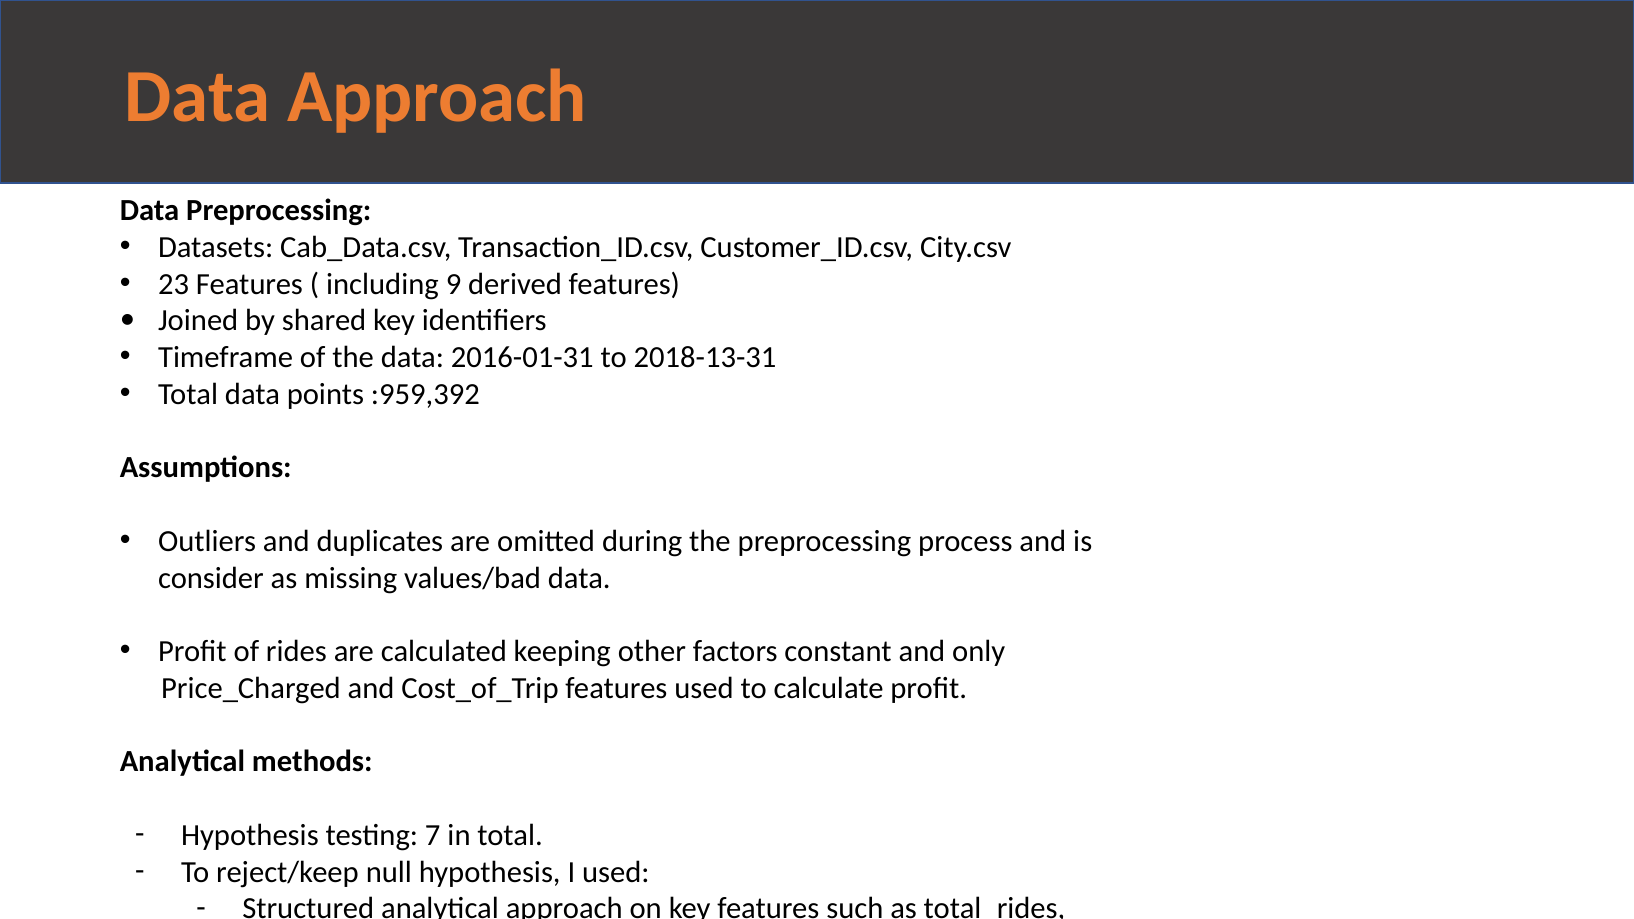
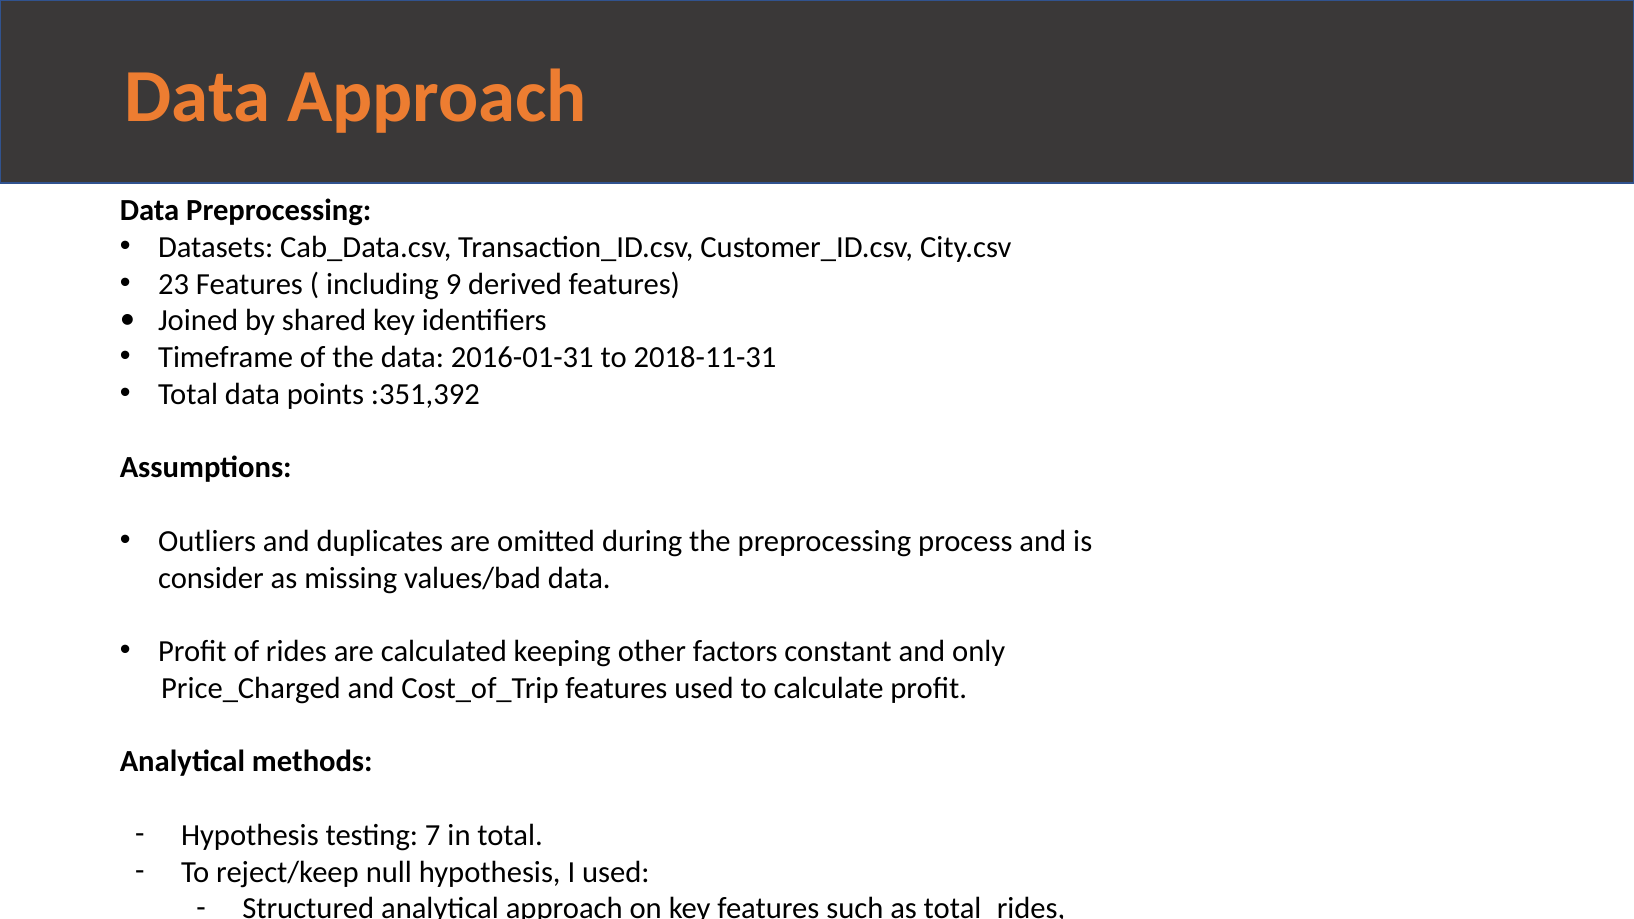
2018-13-31: 2018-13-31 -> 2018-11-31
:959,392: :959,392 -> :351,392
